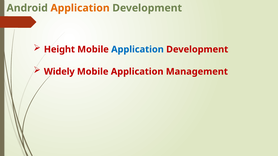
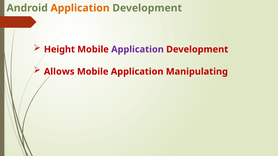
Application at (137, 49) colour: blue -> purple
Widely: Widely -> Allows
Management: Management -> Manipulating
